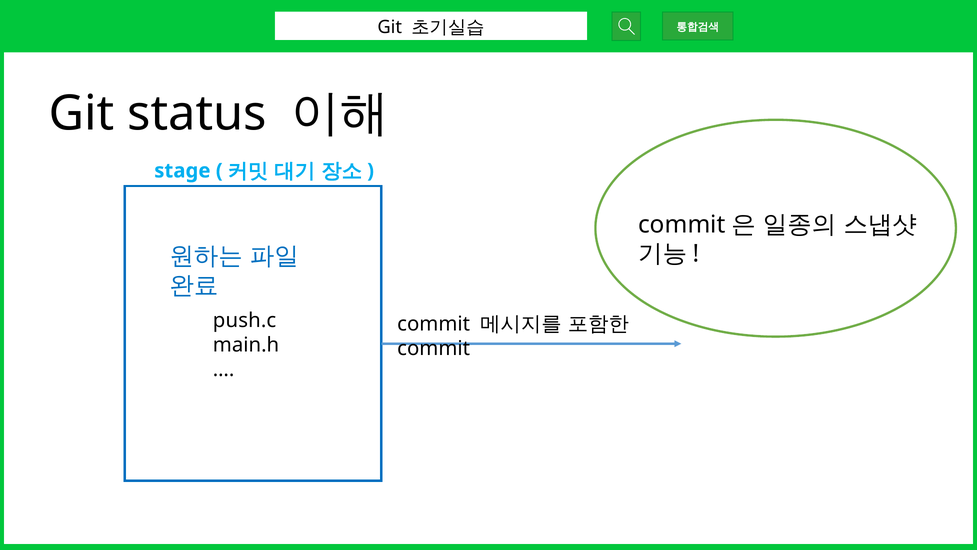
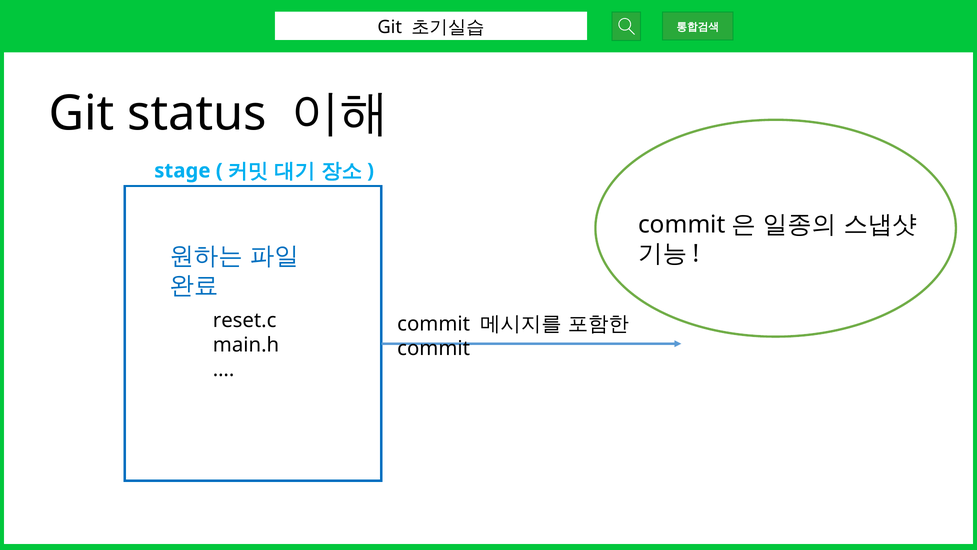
push.c: push.c -> reset.c
